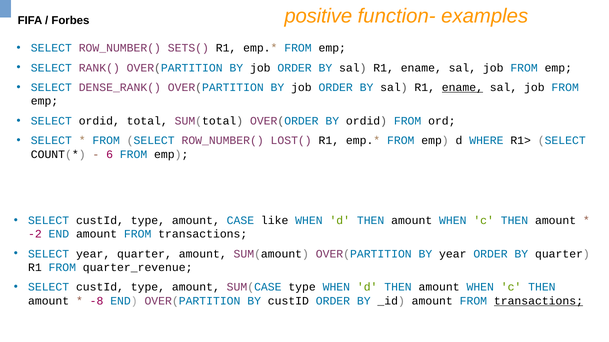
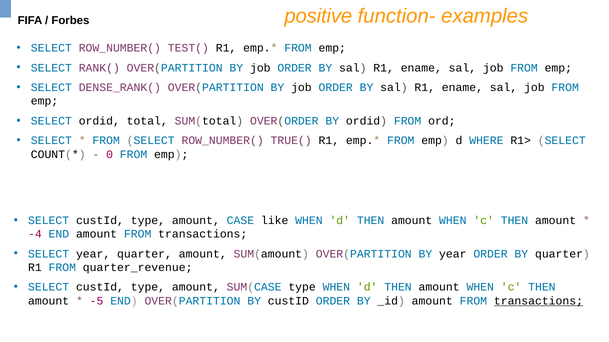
SETS(: SETS( -> TEST(
ename at (462, 88) underline: present -> none
LOST(: LOST( -> TRUE(
6: 6 -> 0
-2: -2 -> -4
-8: -8 -> -5
